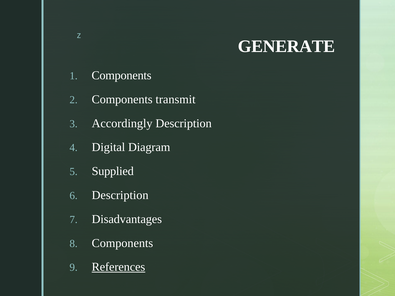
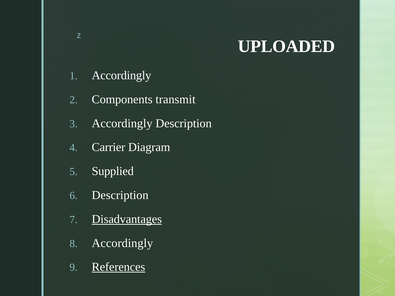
GENERATE: GENERATE -> UPLOADED
Components at (122, 75): Components -> Accordingly
Digital: Digital -> Carrier
Disadvantages underline: none -> present
Components at (122, 243): Components -> Accordingly
